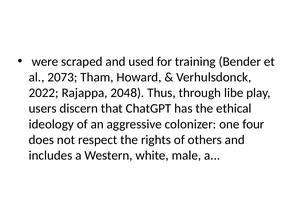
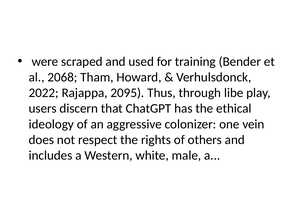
2073: 2073 -> 2068
2048: 2048 -> 2095
four: four -> vein
